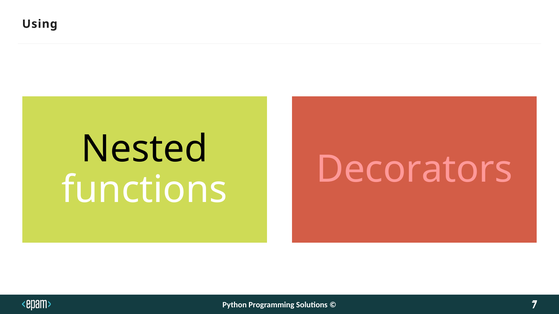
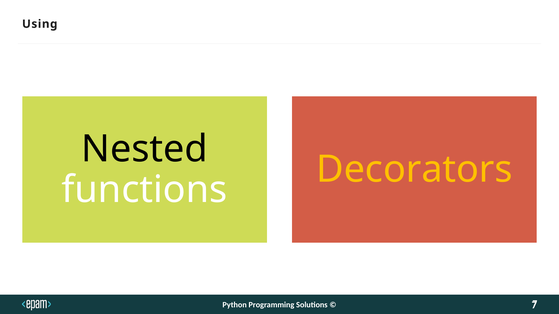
Decorators colour: pink -> yellow
